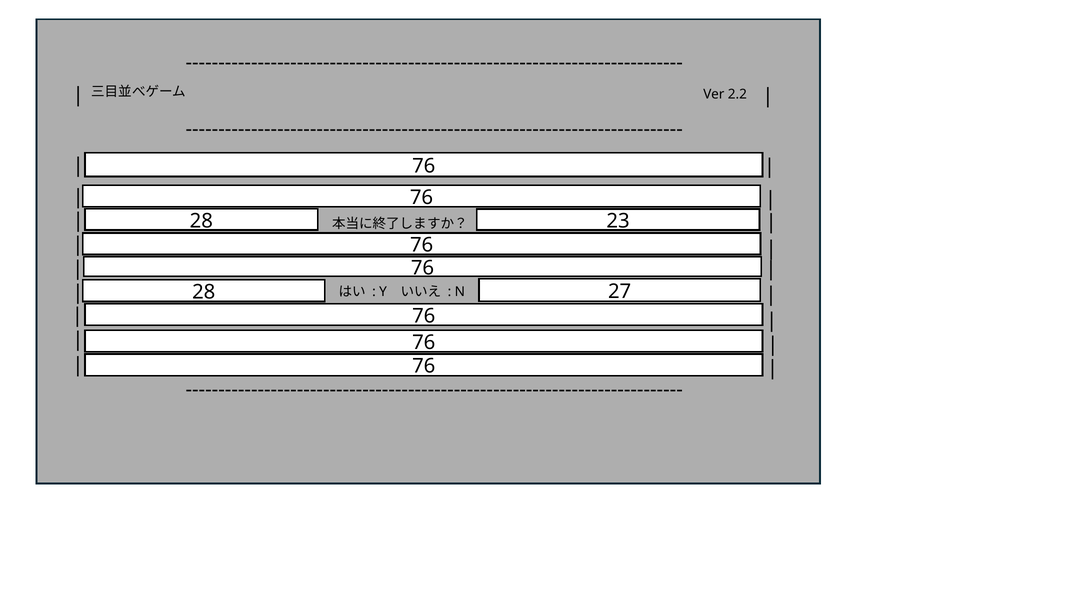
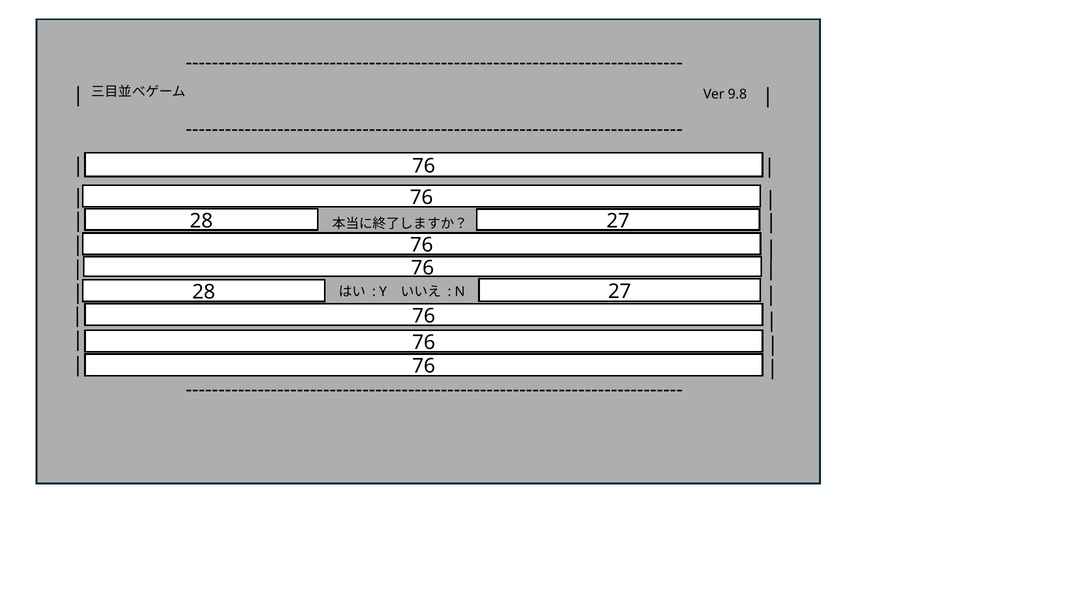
2.2: 2.2 -> 9.8
23 at (618, 221): 23 -> 27
